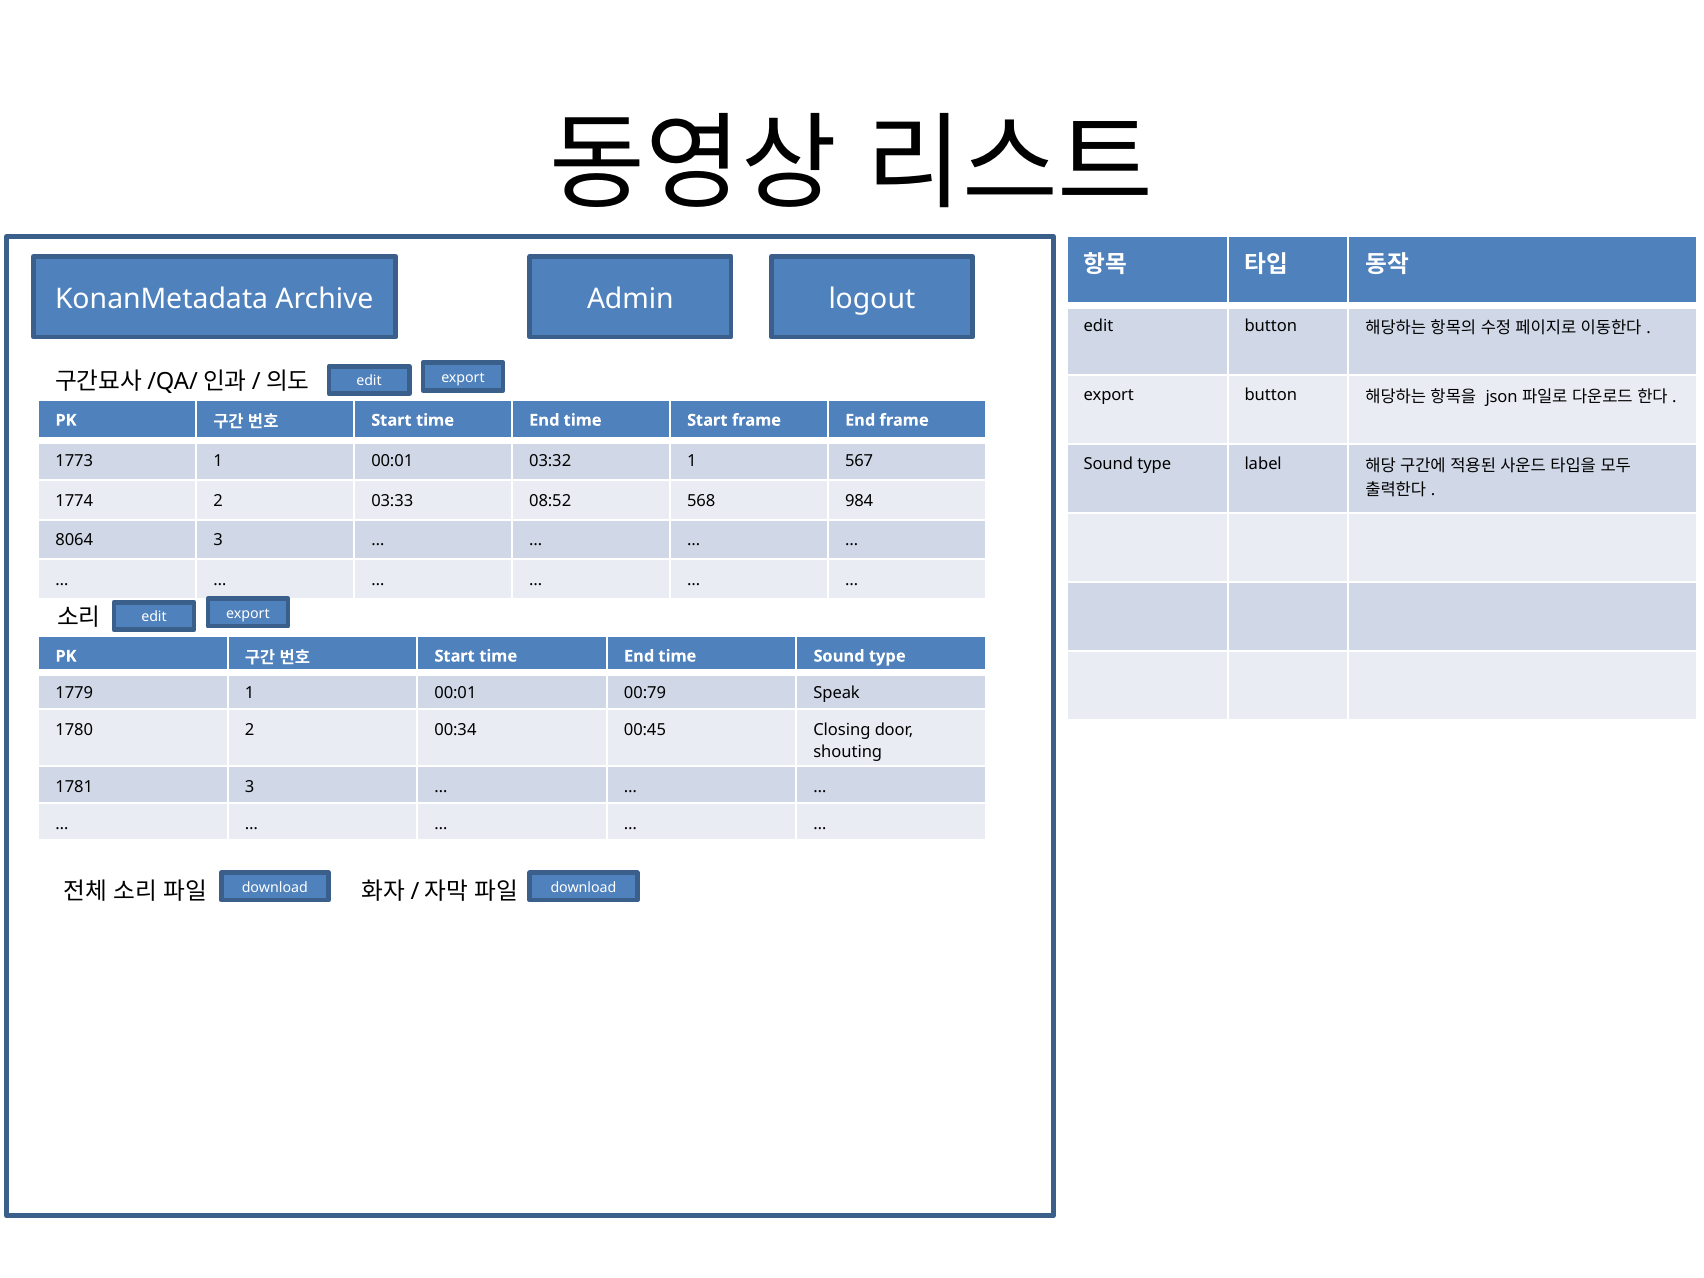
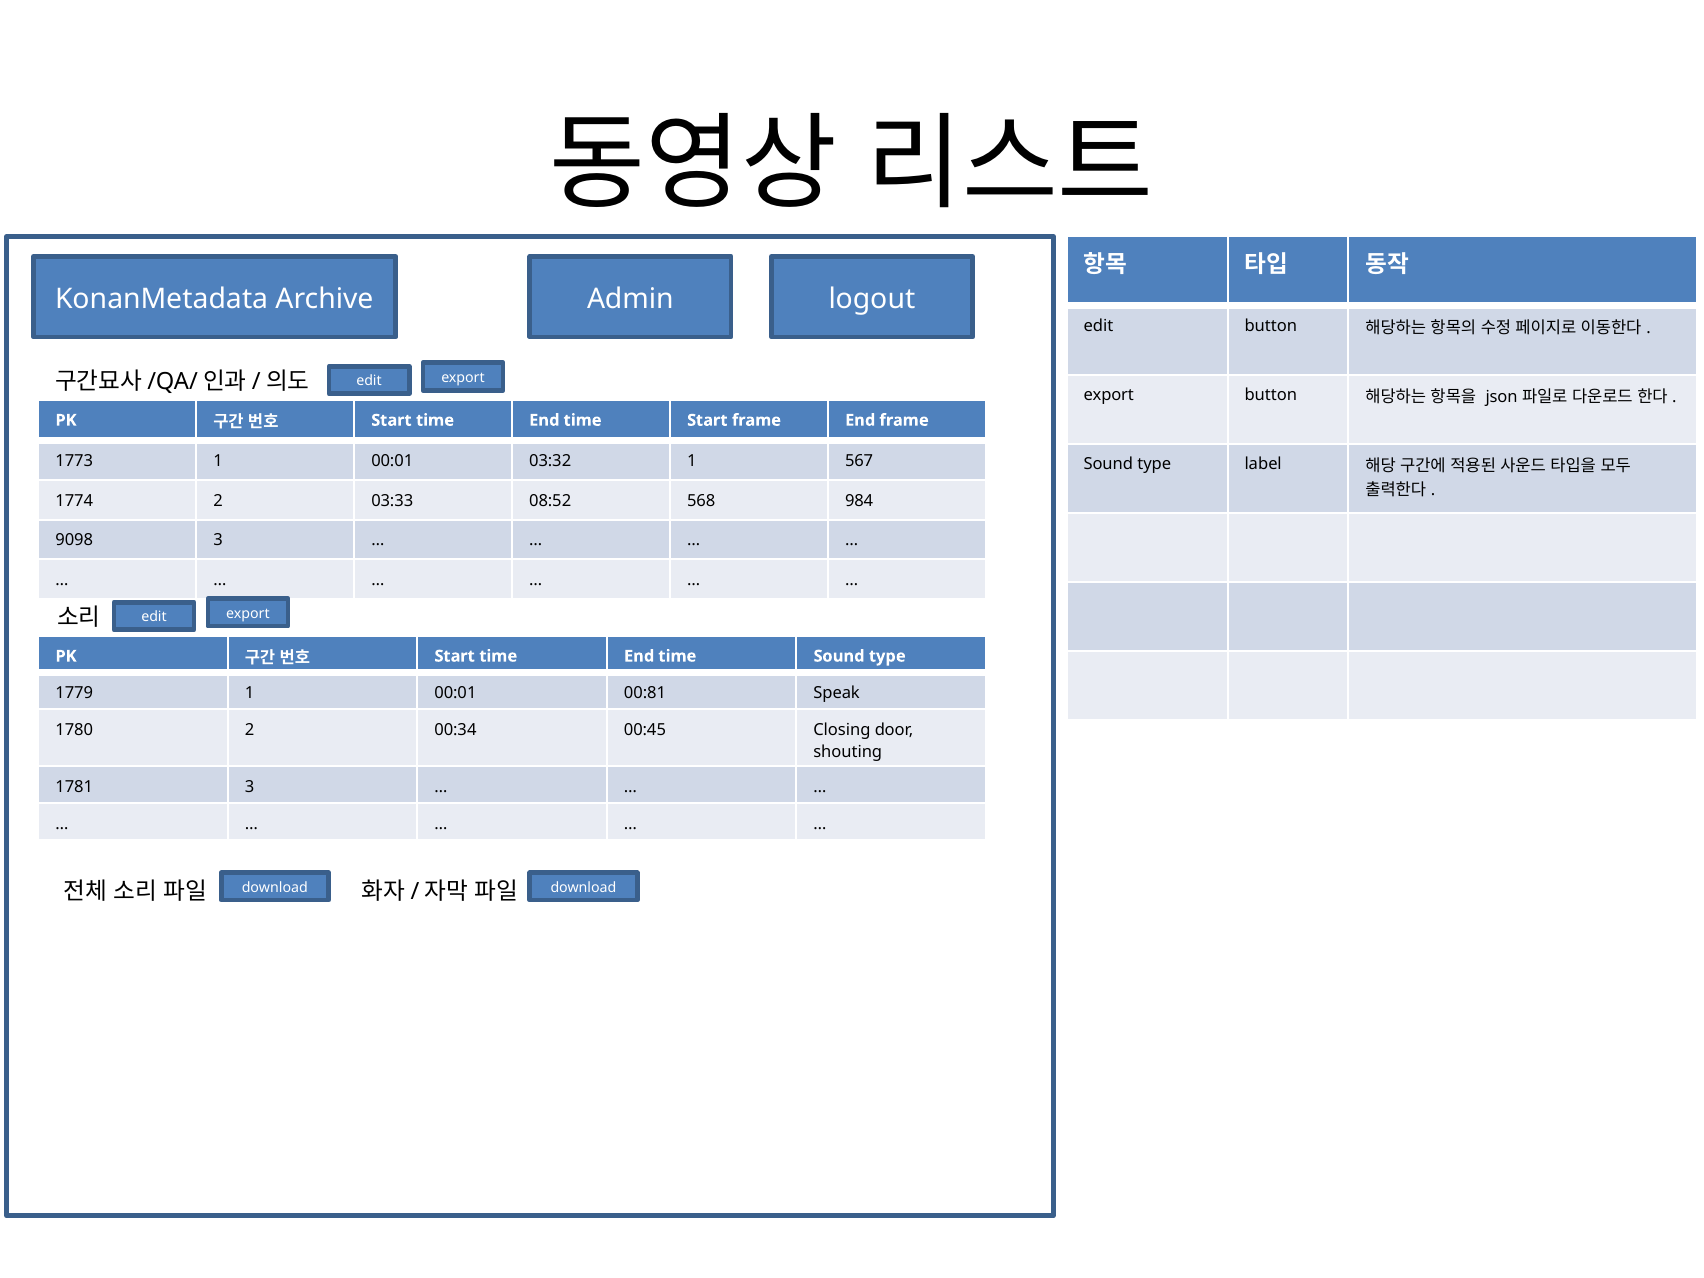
8064: 8064 -> 9098
00:79: 00:79 -> 00:81
